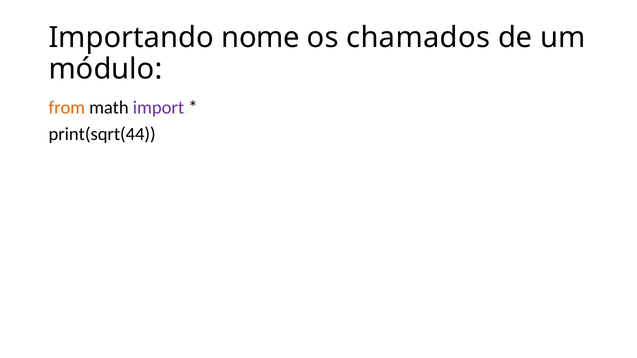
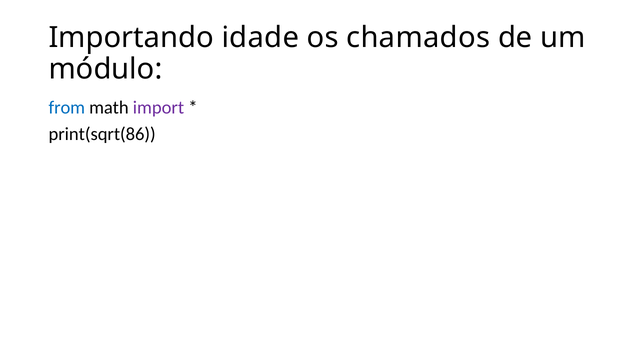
nome: nome -> idade
from colour: orange -> blue
print(sqrt(44: print(sqrt(44 -> print(sqrt(86
